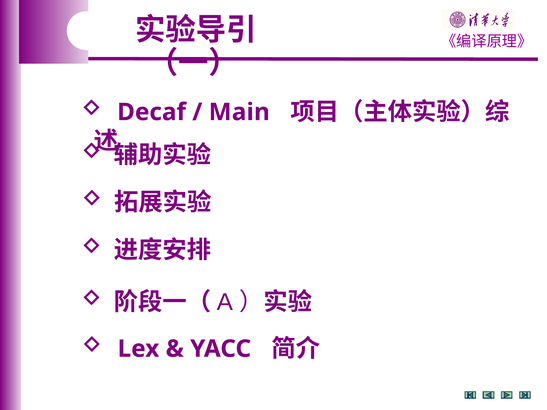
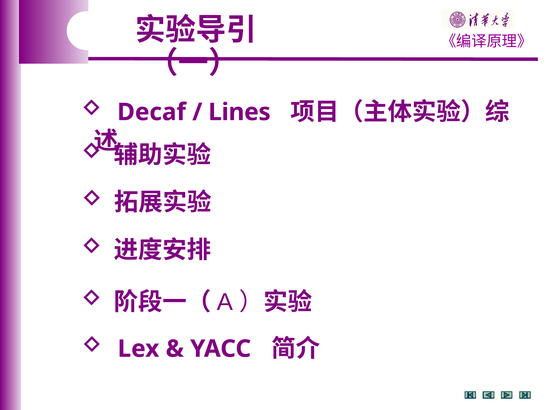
Main: Main -> Lines
